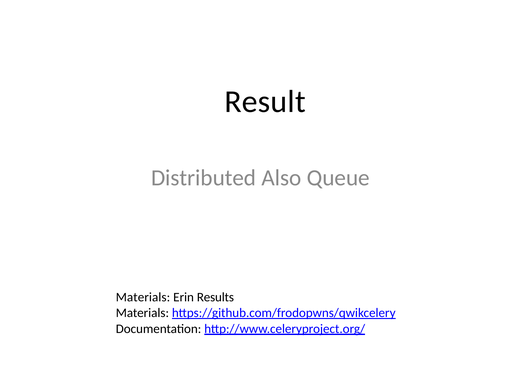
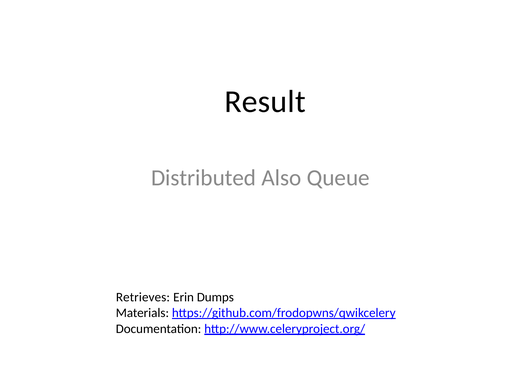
Materials at (143, 297): Materials -> Retrieves
Results: Results -> Dumps
